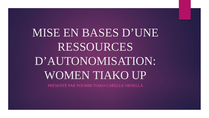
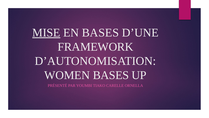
MISE underline: none -> present
RESSOURCES: RESSOURCES -> FRAMEWORK
WOMEN TIAKO: TIAKO -> BASES
